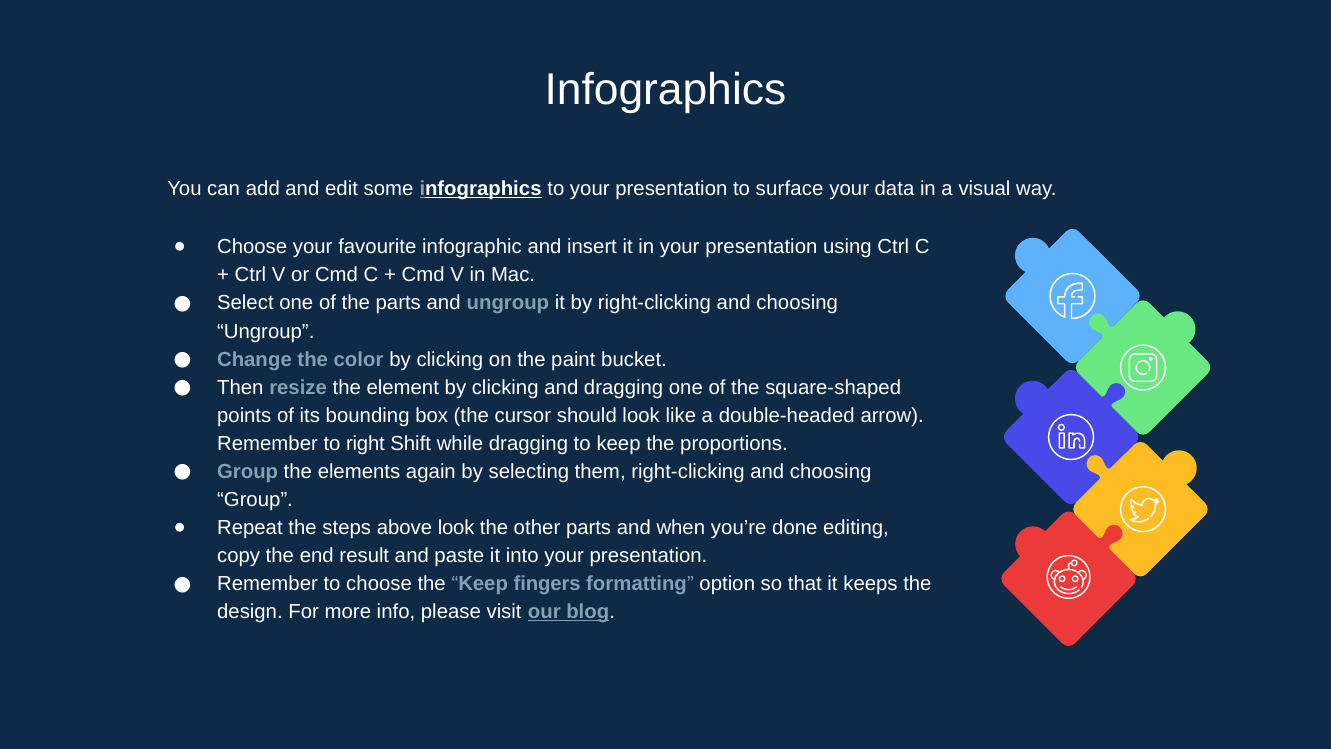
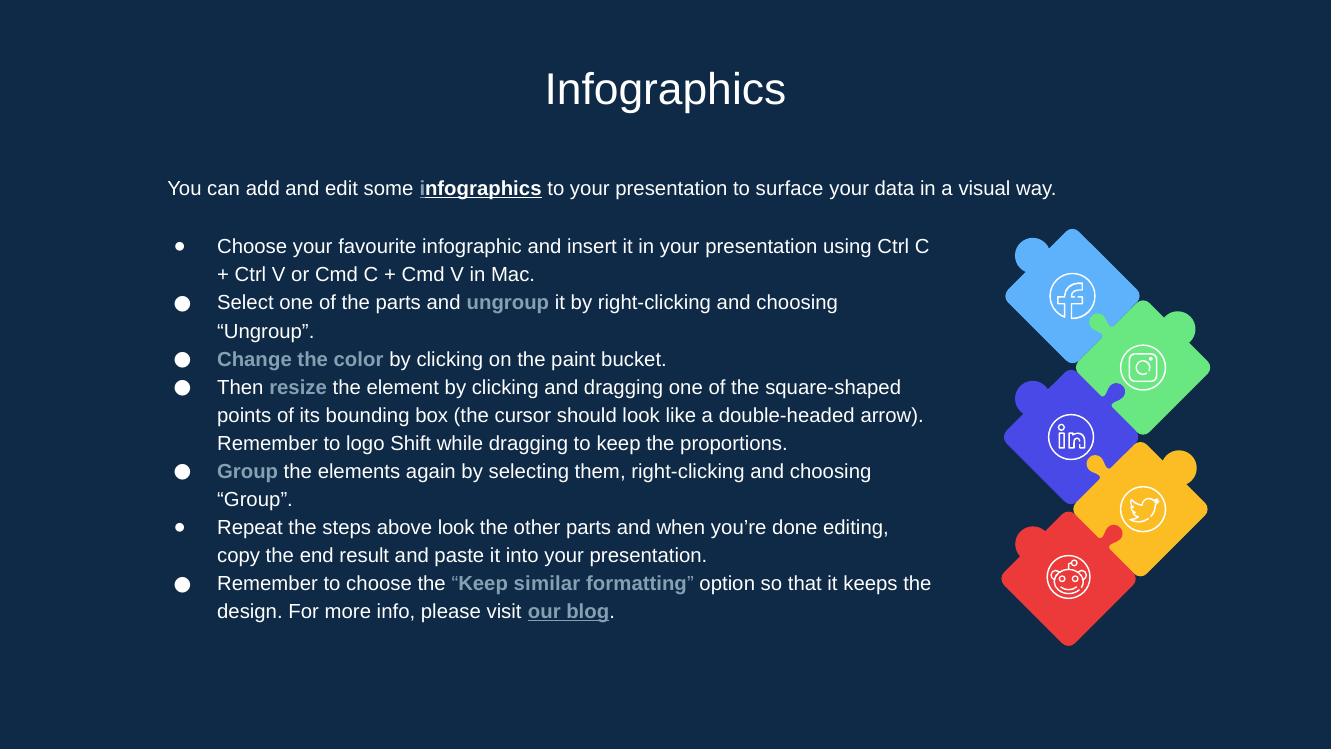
right: right -> logo
fingers: fingers -> similar
